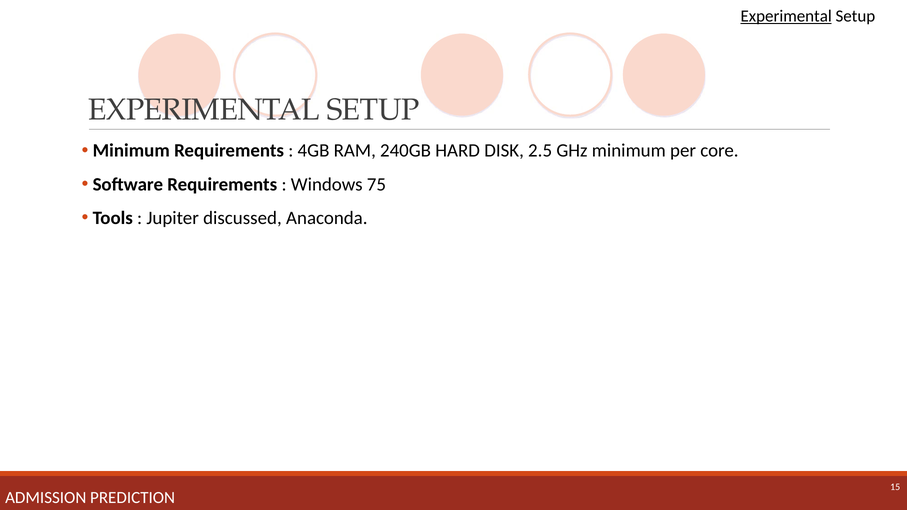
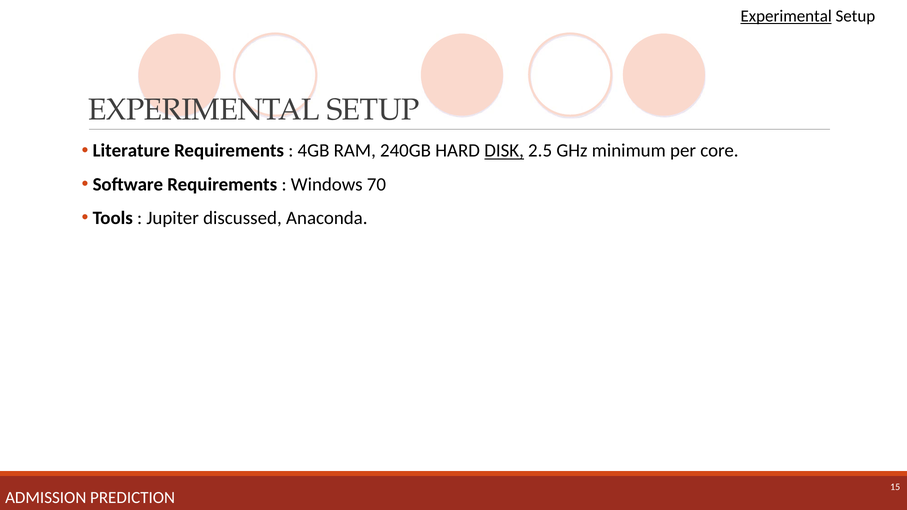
Minimum at (131, 151): Minimum -> Literature
DISK underline: none -> present
75: 75 -> 70
